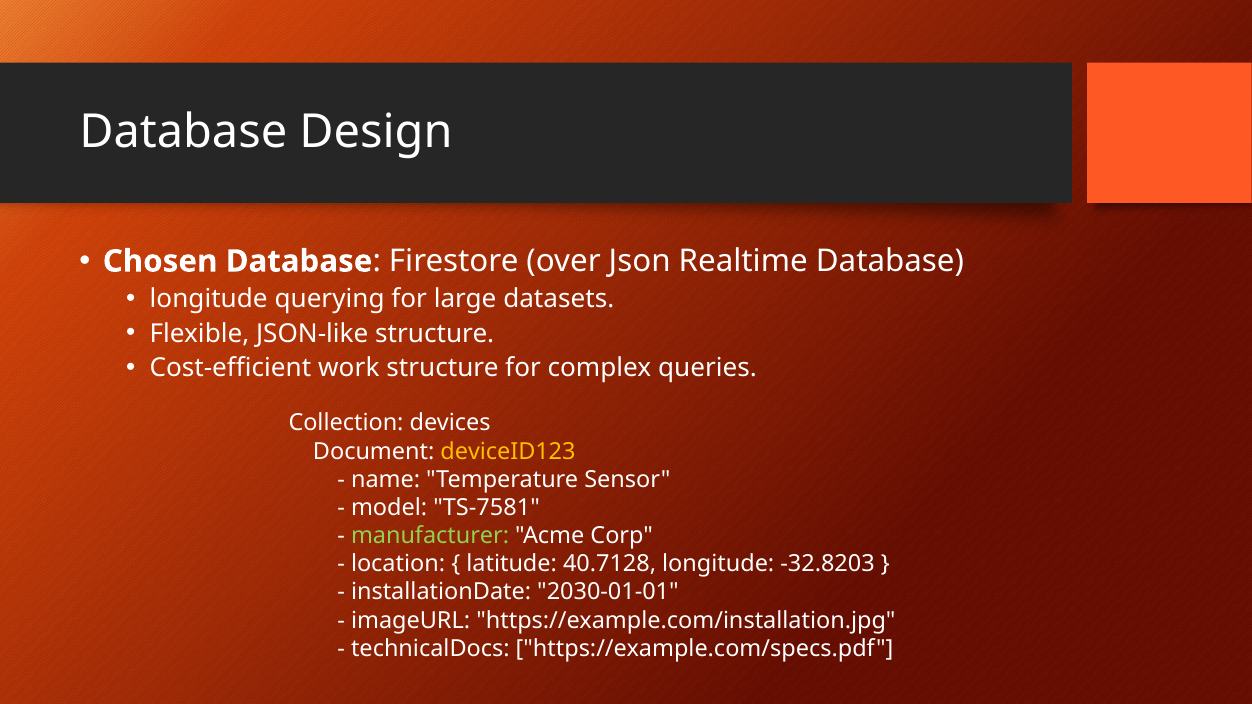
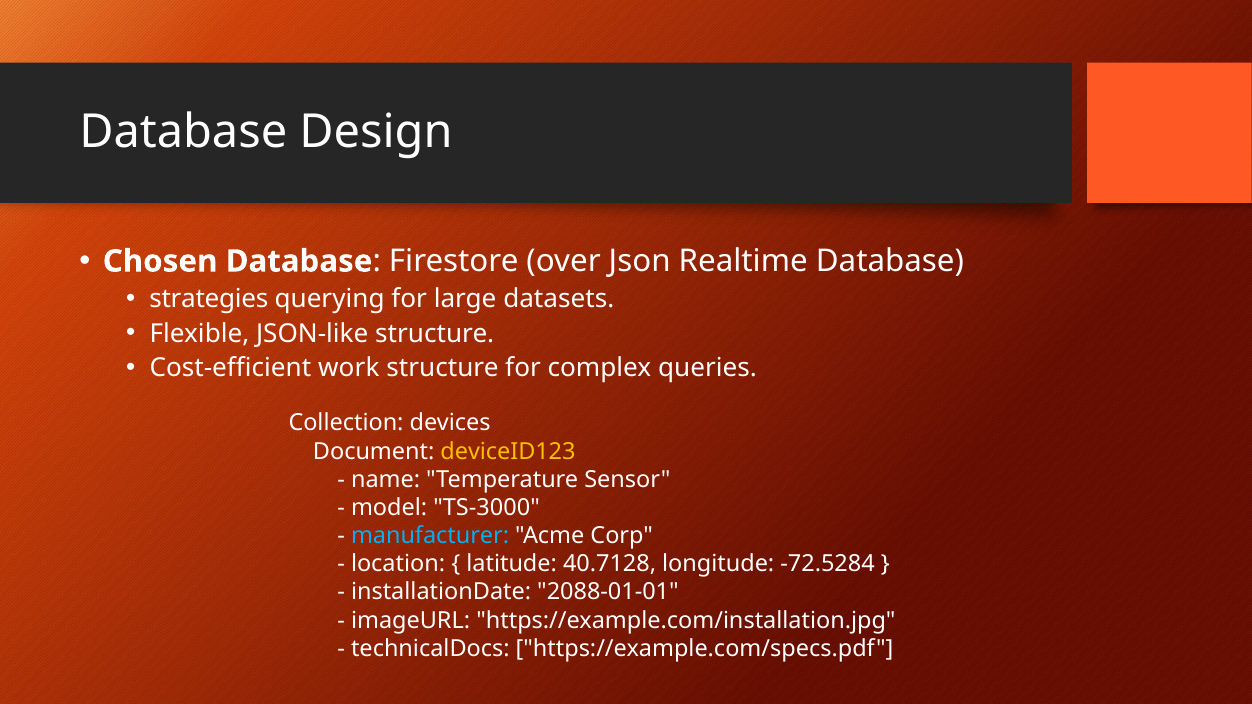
longitude at (209, 299): longitude -> strategies
TS-7581: TS-7581 -> TS-3000
manufacturer colour: light green -> light blue
-32.8203: -32.8203 -> -72.5284
2030-01-01: 2030-01-01 -> 2088-01-01
